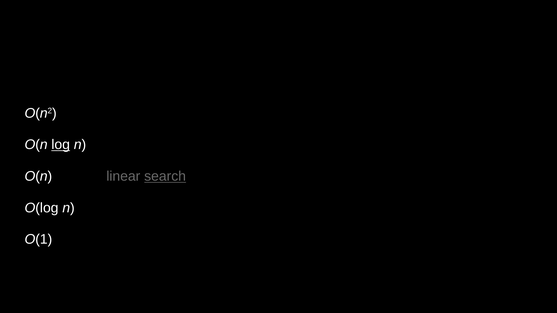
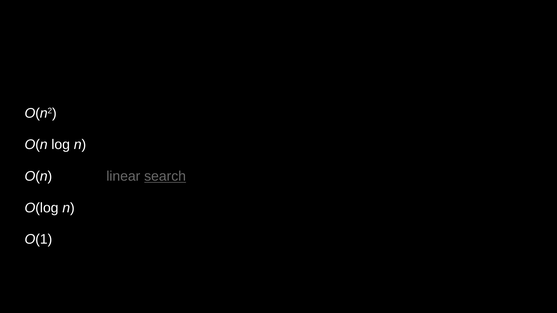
log underline: present -> none
